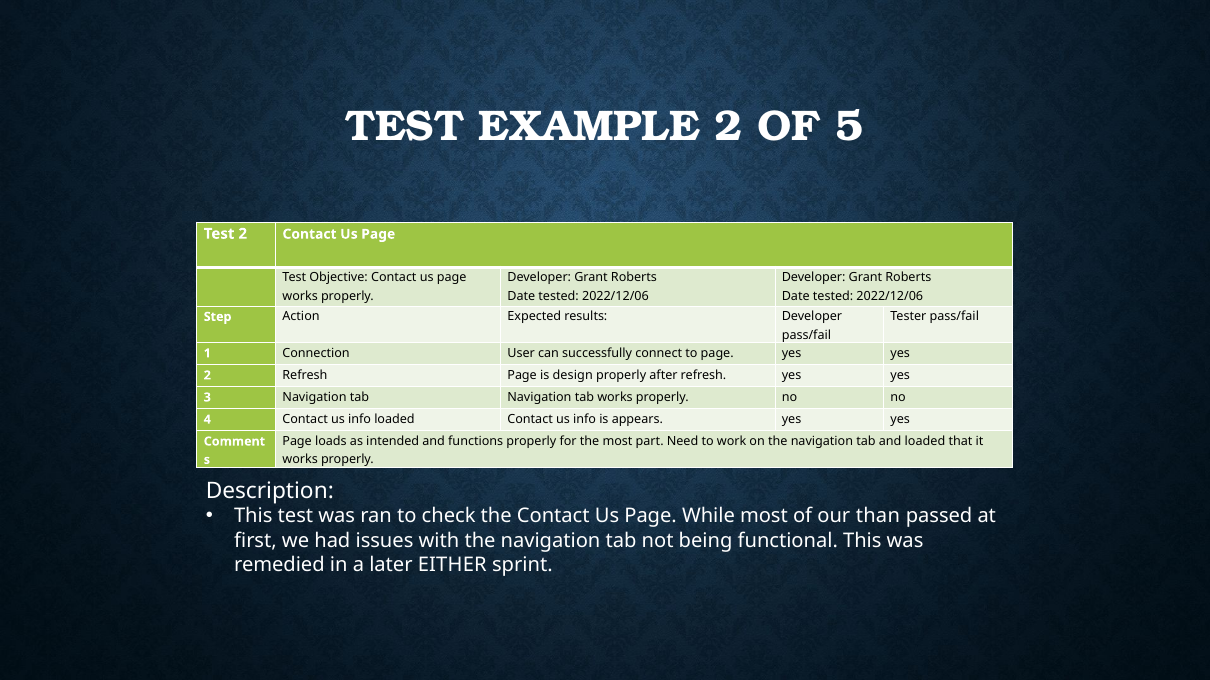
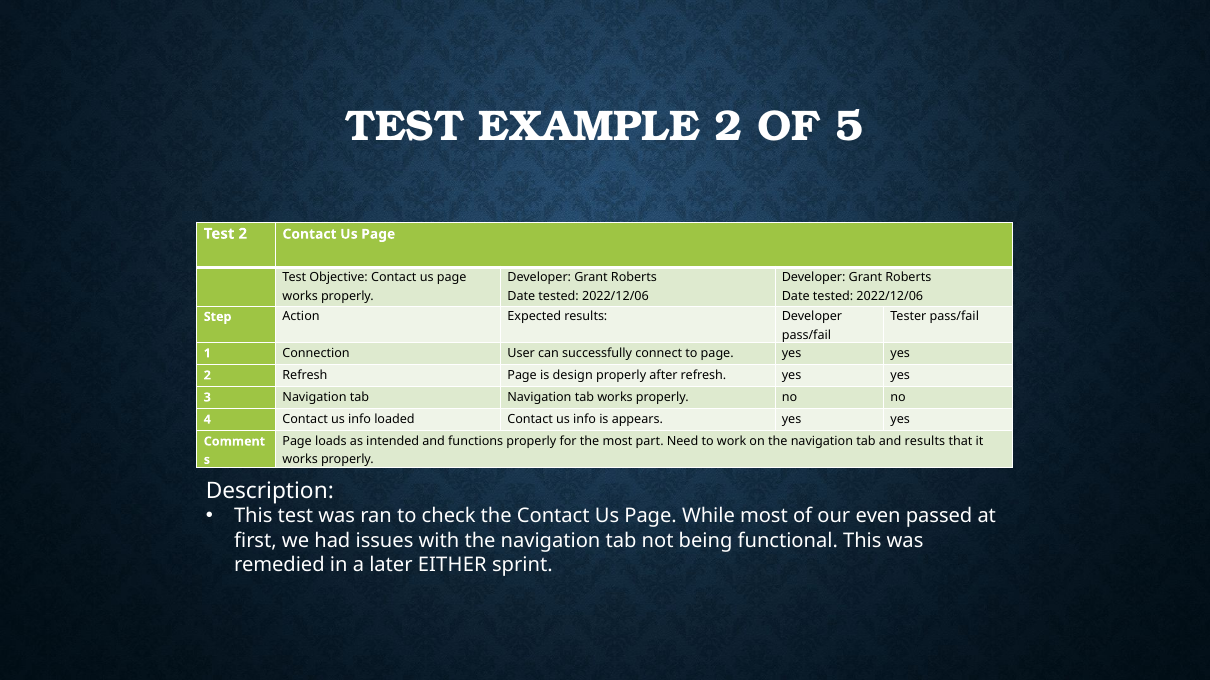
and loaded: loaded -> results
than: than -> even
